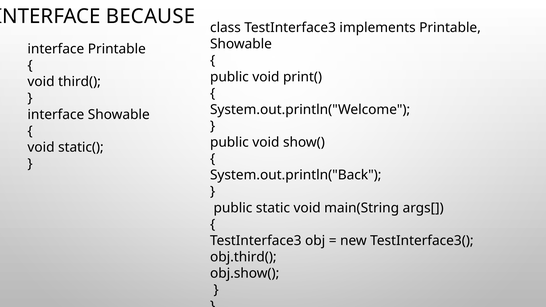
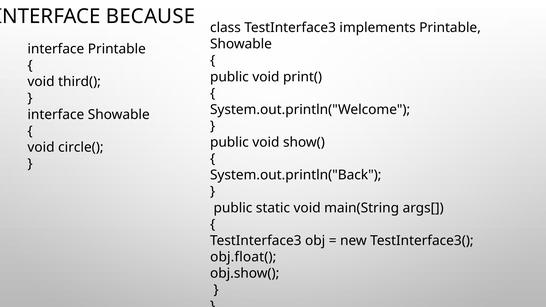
static(: static( -> circle(
obj.third(: obj.third( -> obj.float(
